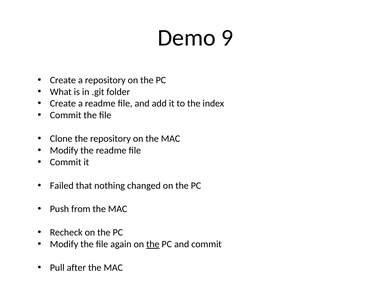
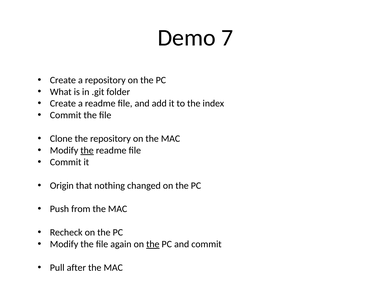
9: 9 -> 7
the at (87, 151) underline: none -> present
Failed: Failed -> Origin
